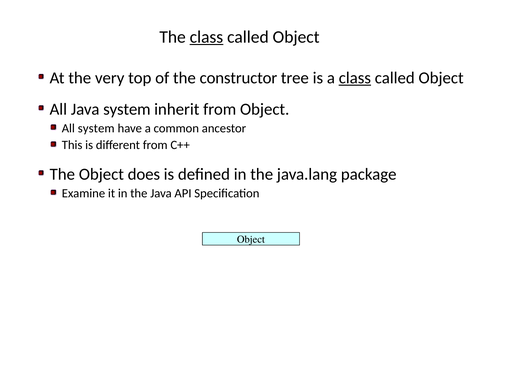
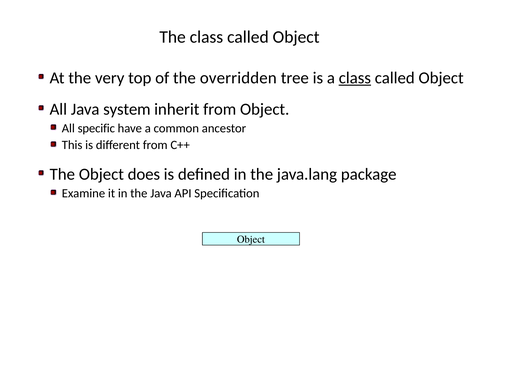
class at (206, 37) underline: present -> none
constructor: constructor -> overridden
All system: system -> specific
